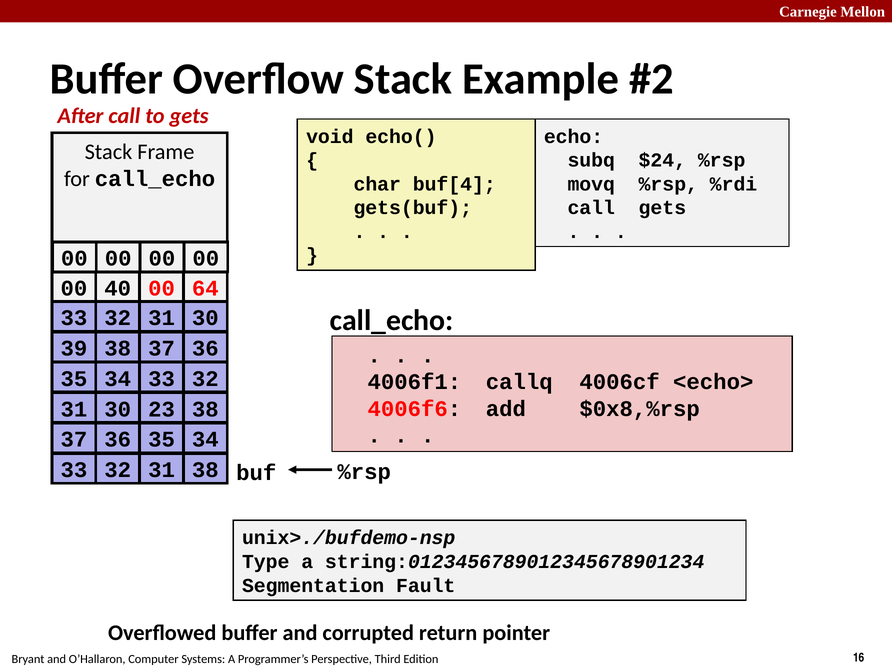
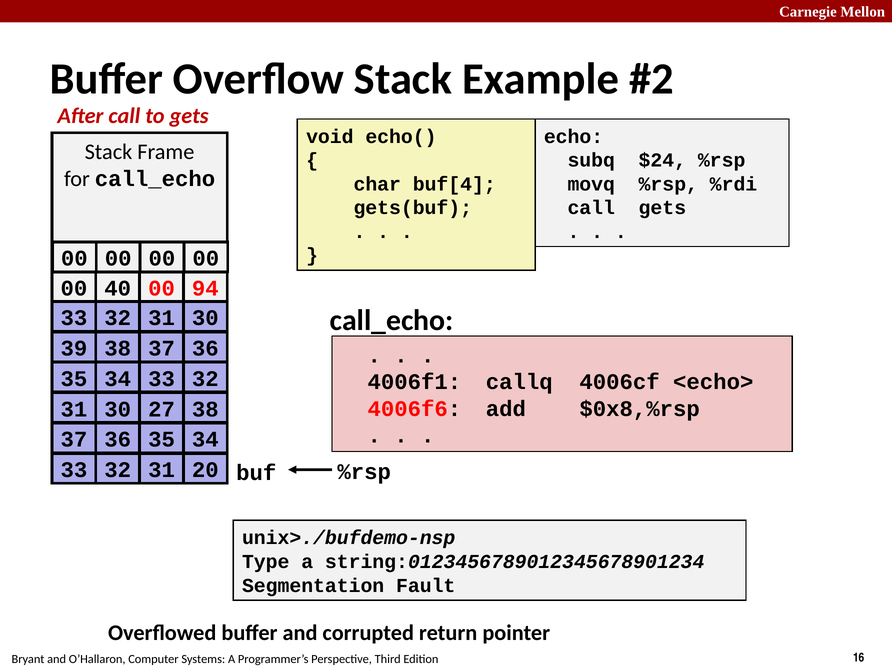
64: 64 -> 94
23: 23 -> 27
31 38: 38 -> 20
